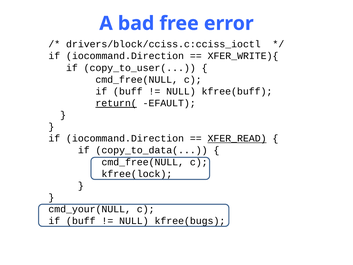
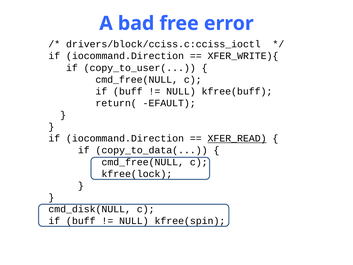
return( underline: present -> none
cmd_your(NULL: cmd_your(NULL -> cmd_disk(NULL
kfree(bugs: kfree(bugs -> kfree(spin
